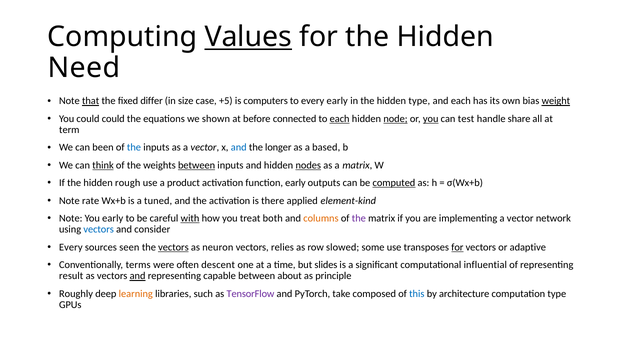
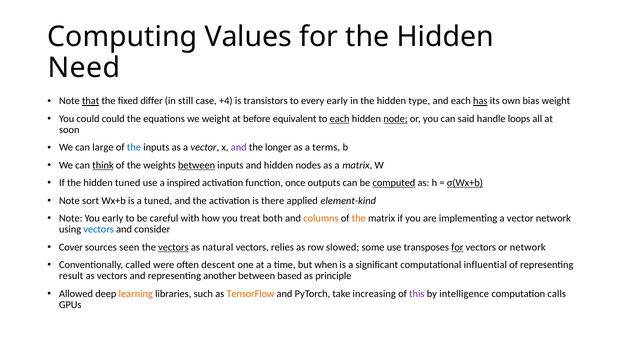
Values underline: present -> none
size: size -> still
+5: +5 -> +4
computers: computers -> transistors
has underline: none -> present
weight at (556, 101) underline: present -> none
we shown: shown -> weight
connected: connected -> equivalent
you at (431, 119) underline: present -> none
test: test -> said
share: share -> loops
term: term -> soon
been: been -> large
and at (239, 148) colour: blue -> purple
based: based -> terms
nodes underline: present -> none
hidden rough: rough -> tuned
product: product -> inspired
function early: early -> once
σ(Wx+b underline: none -> present
rate: rate -> sort
with underline: present -> none
the at (359, 218) colour: purple -> orange
Every at (71, 247): Every -> Cover
neuron: neuron -> natural
or adaptive: adaptive -> network
terms: terms -> called
slides: slides -> when
and at (138, 276) underline: present -> none
capable: capable -> another
about: about -> based
Roughly: Roughly -> Allowed
TensorFlow colour: purple -> orange
composed: composed -> increasing
this colour: blue -> purple
architecture: architecture -> intelligence
computation type: type -> calls
